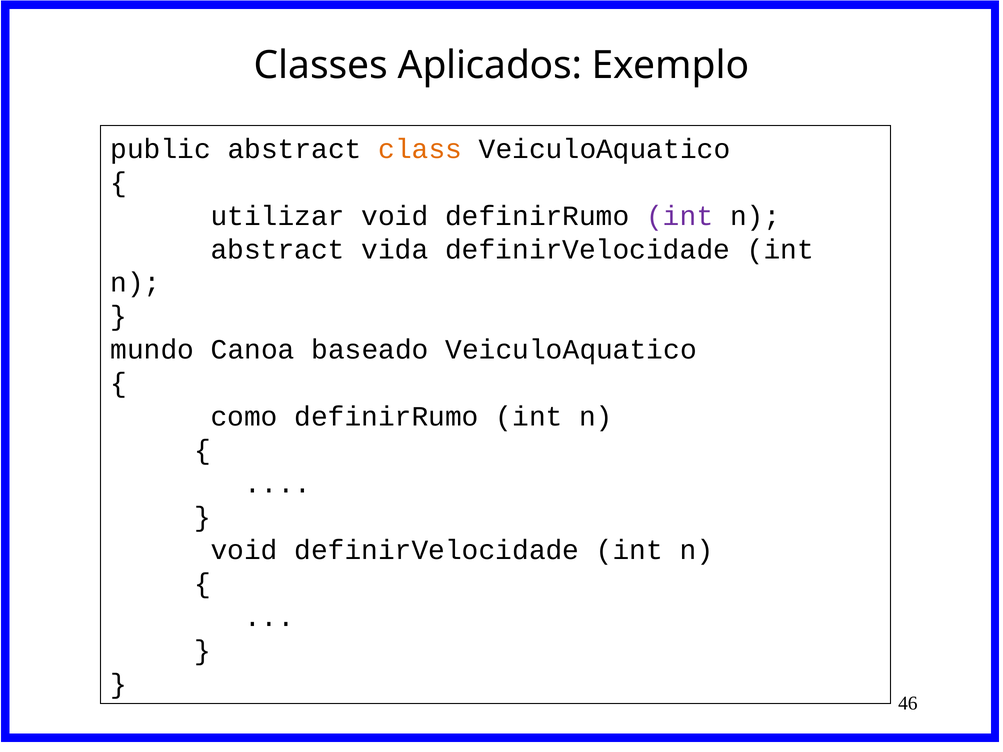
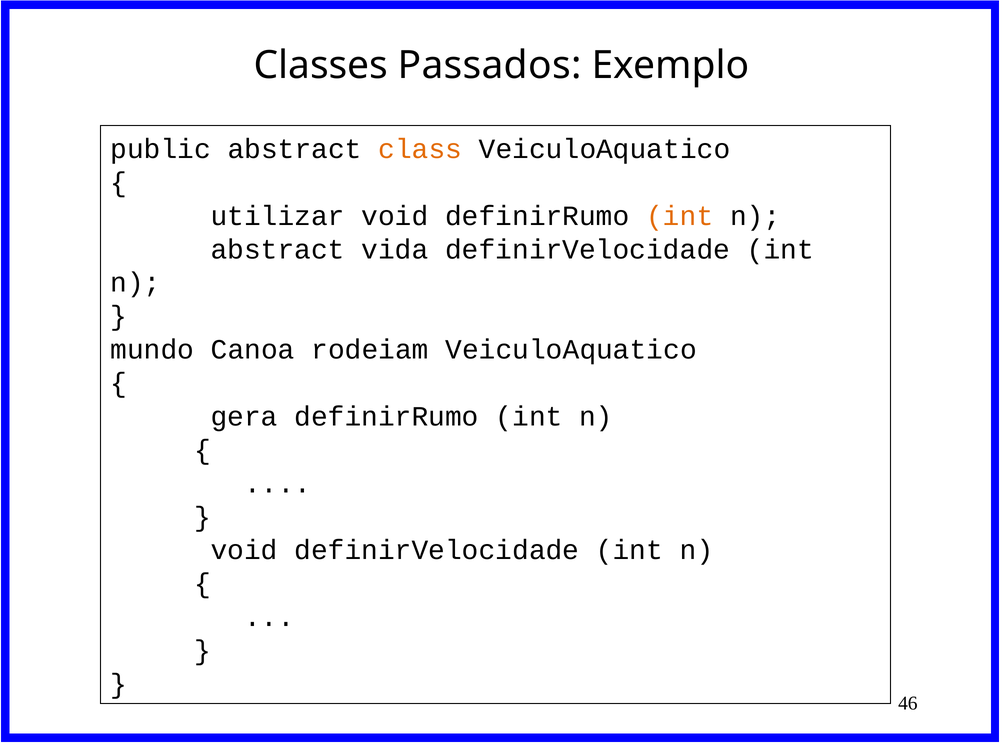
Aplicados: Aplicados -> Passados
int at (680, 216) colour: purple -> orange
baseado: baseado -> rodeiam
como: como -> gera
